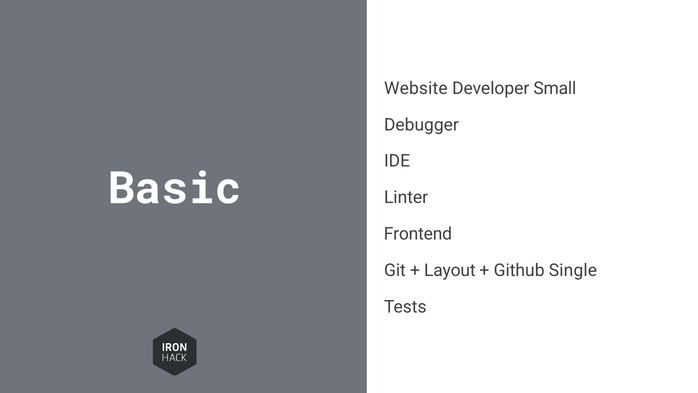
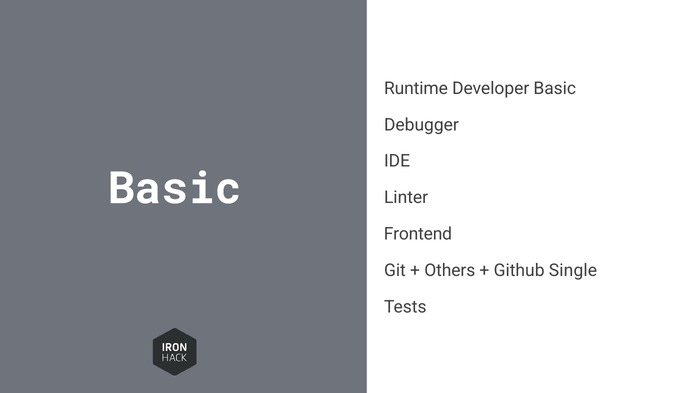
Website: Website -> Runtime
Developer Small: Small -> Basic
Layout: Layout -> Others
